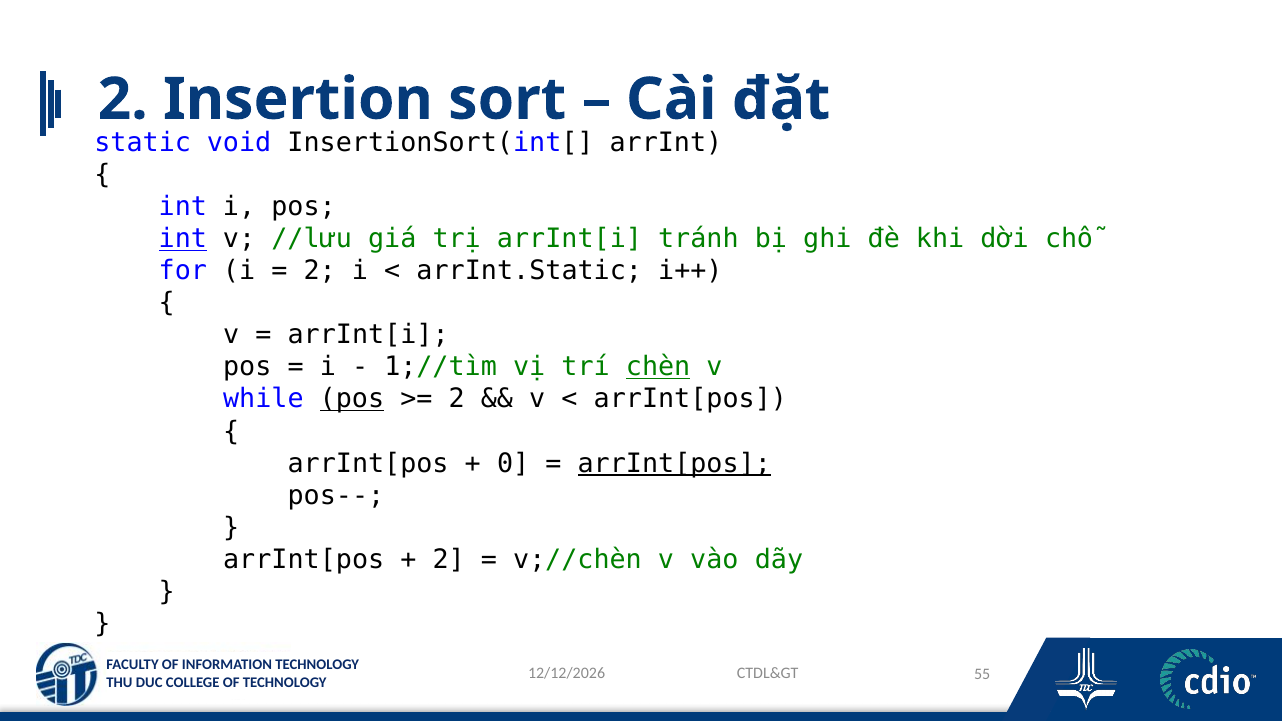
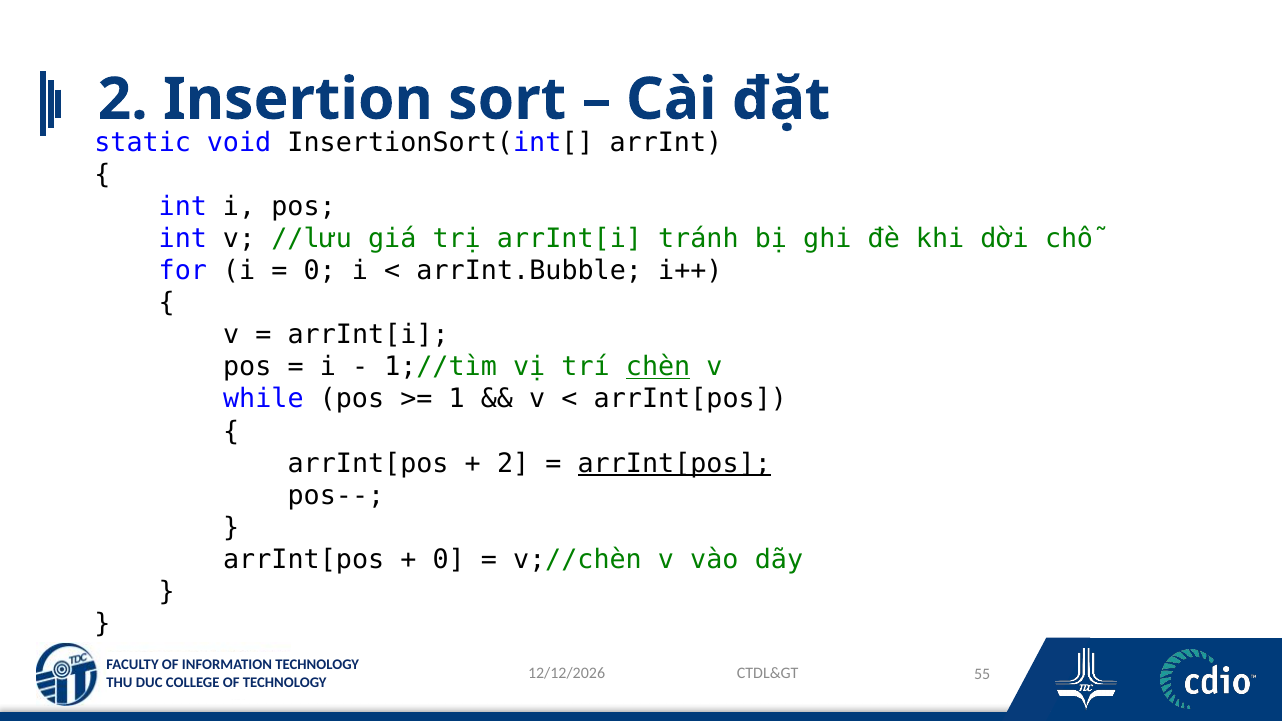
int at (183, 239) underline: present -> none
2 at (320, 271): 2 -> 0
arrInt.Static: arrInt.Static -> arrInt.Bubble
pos at (352, 399) underline: present -> none
2 at (457, 399): 2 -> 1
0 at (513, 463): 0 -> 2
2 at (449, 560): 2 -> 0
